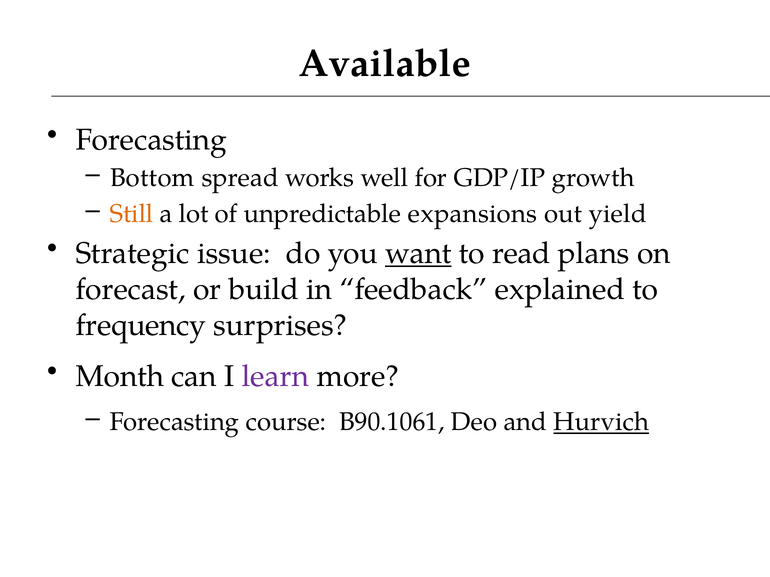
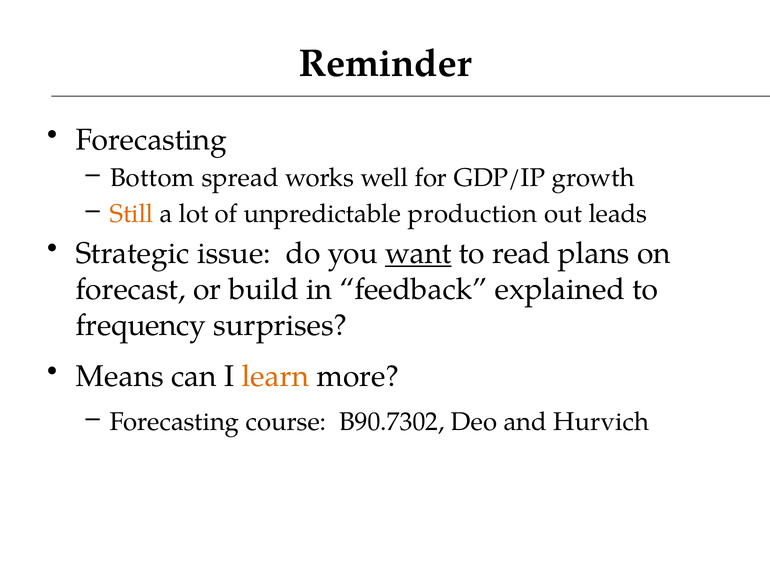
Available: Available -> Reminder
expansions: expansions -> production
yield: yield -> leads
Month: Month -> Means
learn colour: purple -> orange
B90.1061: B90.1061 -> B90.7302
Hurvich underline: present -> none
